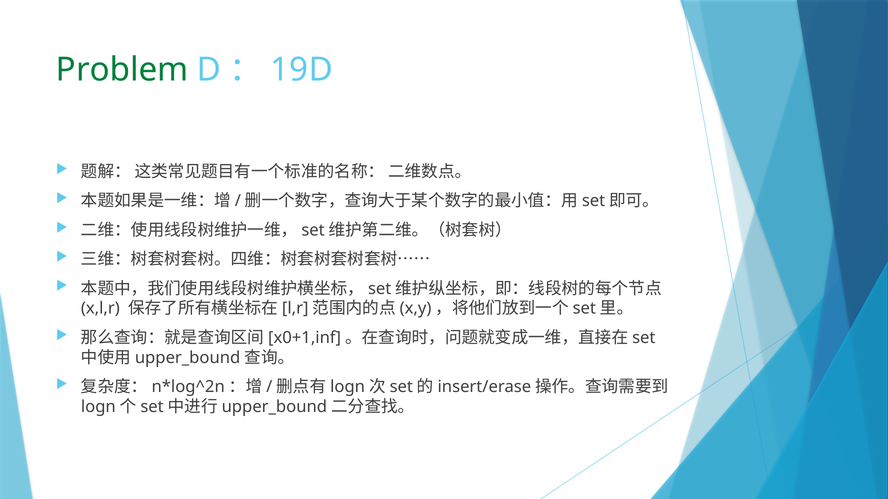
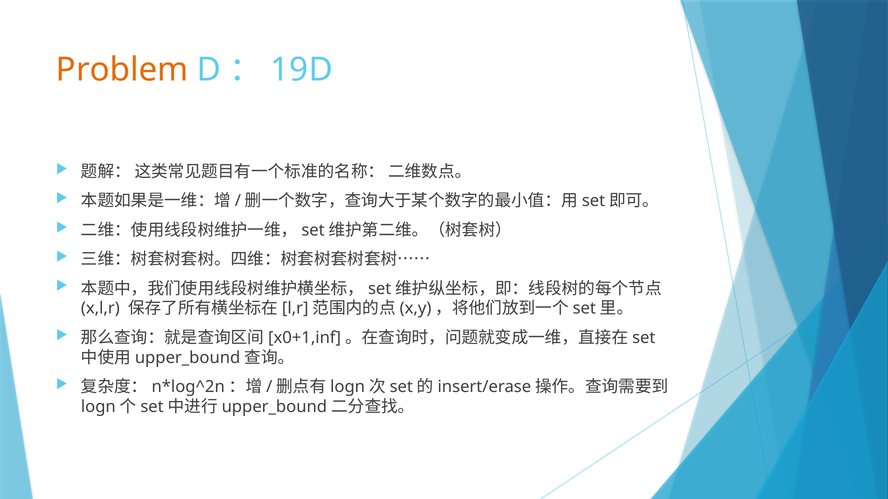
Problem colour: green -> orange
